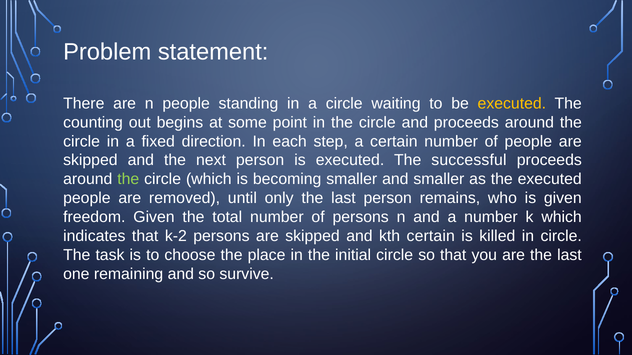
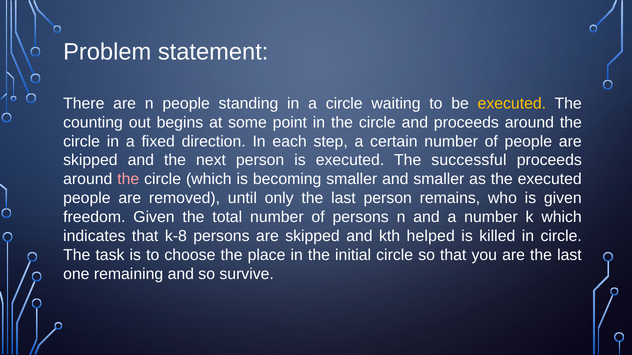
the at (128, 179) colour: light green -> pink
k-2: k-2 -> k-8
kth certain: certain -> helped
